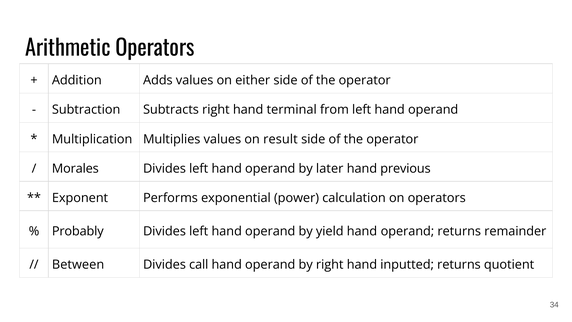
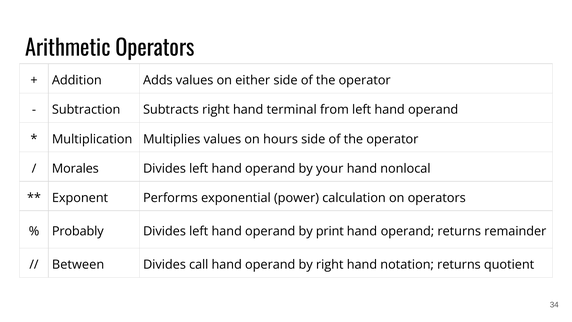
result: result -> hours
later: later -> your
previous: previous -> nonlocal
yield: yield -> print
inputted: inputted -> notation
